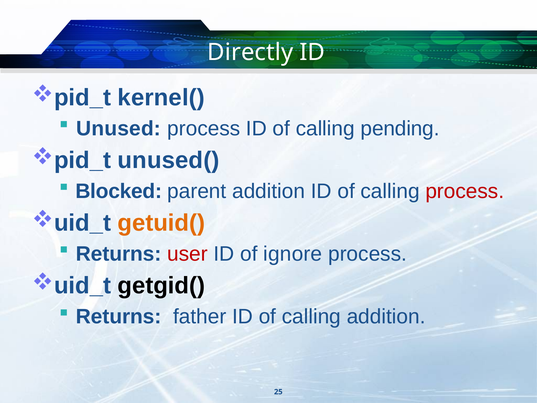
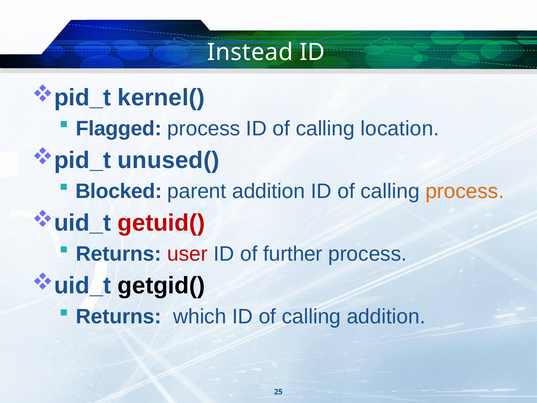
Directly: Directly -> Instead
Unused: Unused -> Flagged
pending: pending -> location
process at (465, 191) colour: red -> orange
getuid( colour: orange -> red
ignore: ignore -> further
father: father -> which
